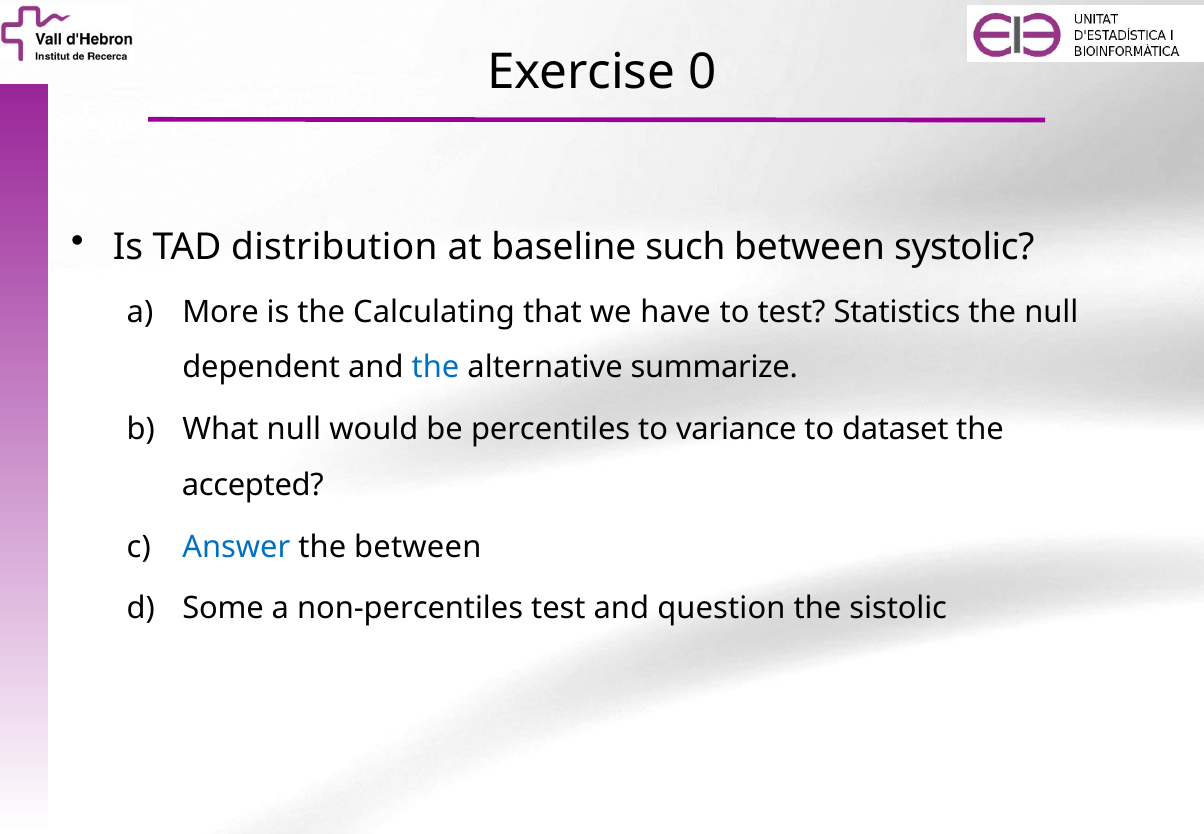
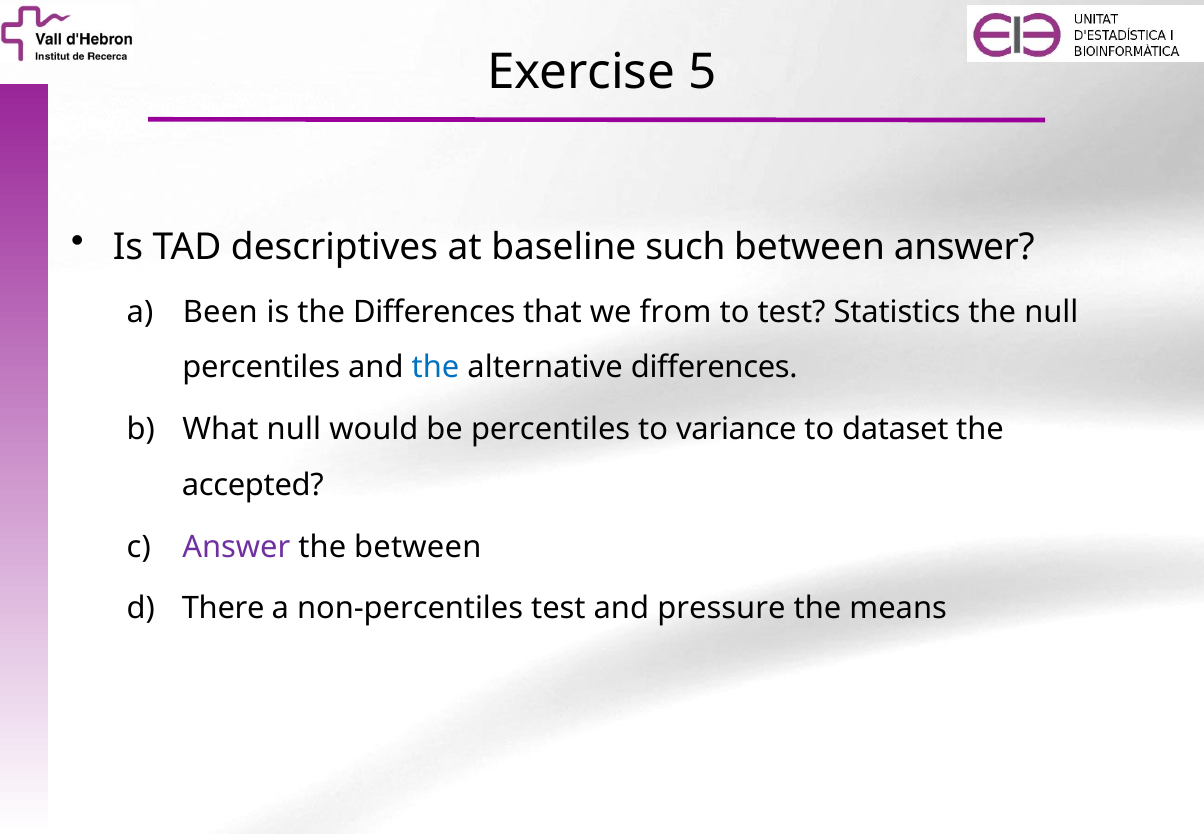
0: 0 -> 5
distribution: distribution -> descriptives
between systolic: systolic -> answer
More: More -> Been
the Calculating: Calculating -> Differences
have: have -> from
dependent at (261, 368): dependent -> percentiles
alternative summarize: summarize -> differences
Answer at (236, 547) colour: blue -> purple
Some: Some -> There
question: question -> pressure
sistolic: sistolic -> means
